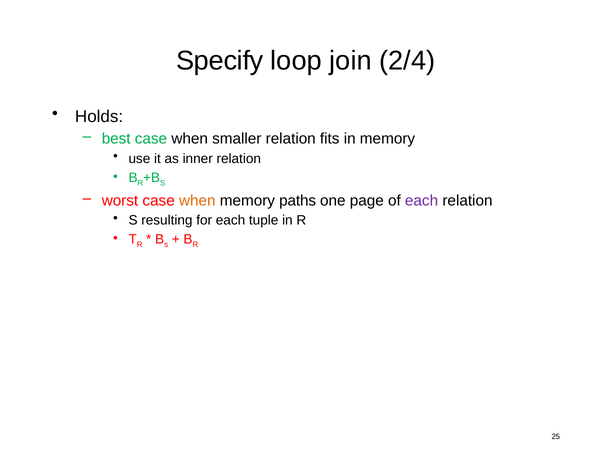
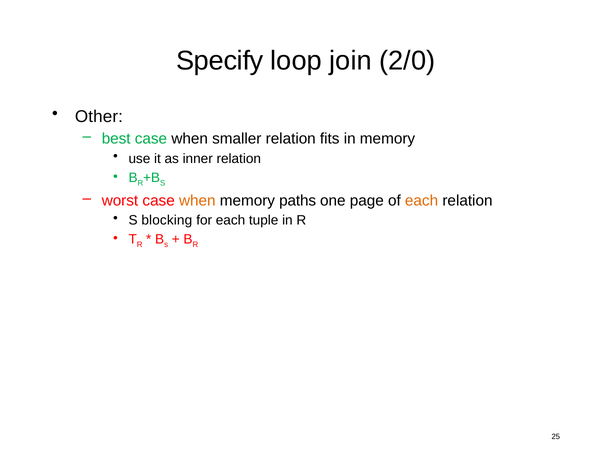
2/4: 2/4 -> 2/0
Holds: Holds -> Other
each at (422, 201) colour: purple -> orange
resulting: resulting -> blocking
